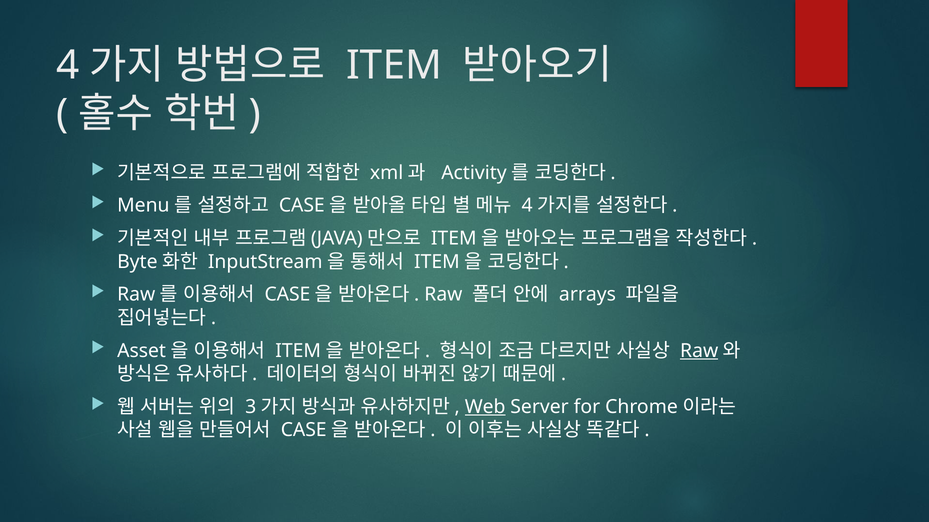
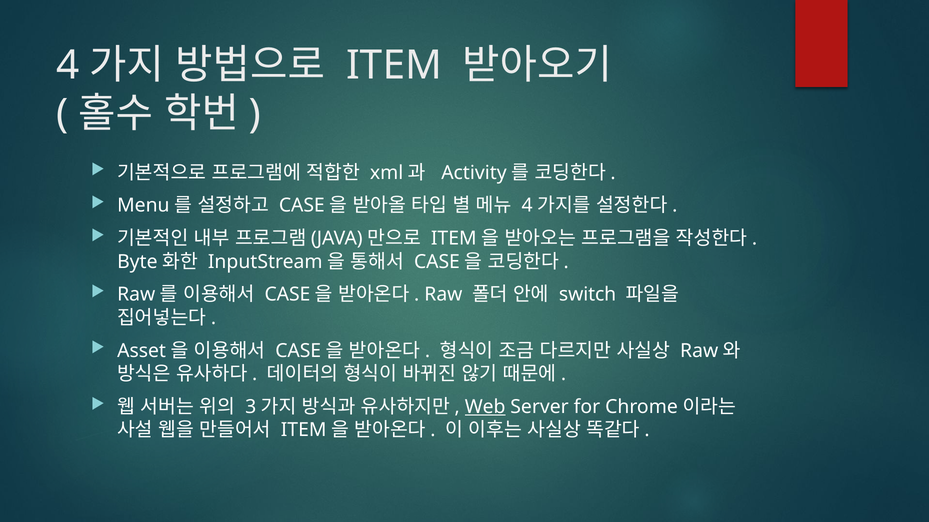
ITEM at (437, 262): ITEM -> CASE
arrays: arrays -> switch
ITEM at (298, 351): ITEM -> CASE
Raw at (699, 351) underline: present -> none
CASE at (304, 430): CASE -> ITEM
